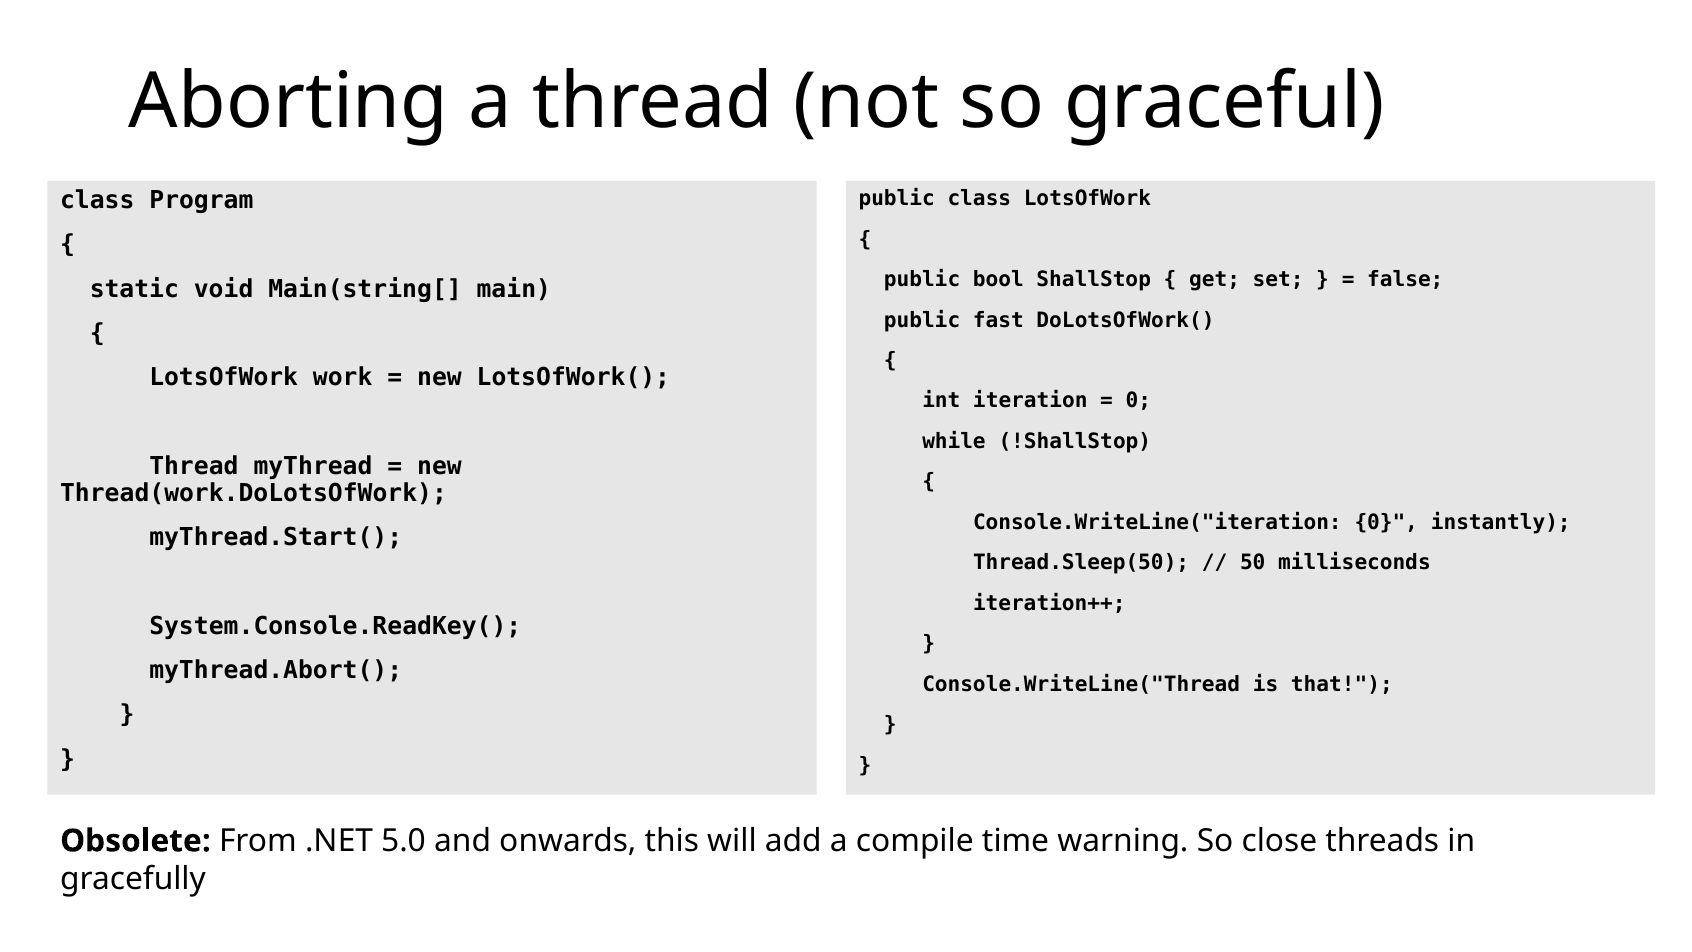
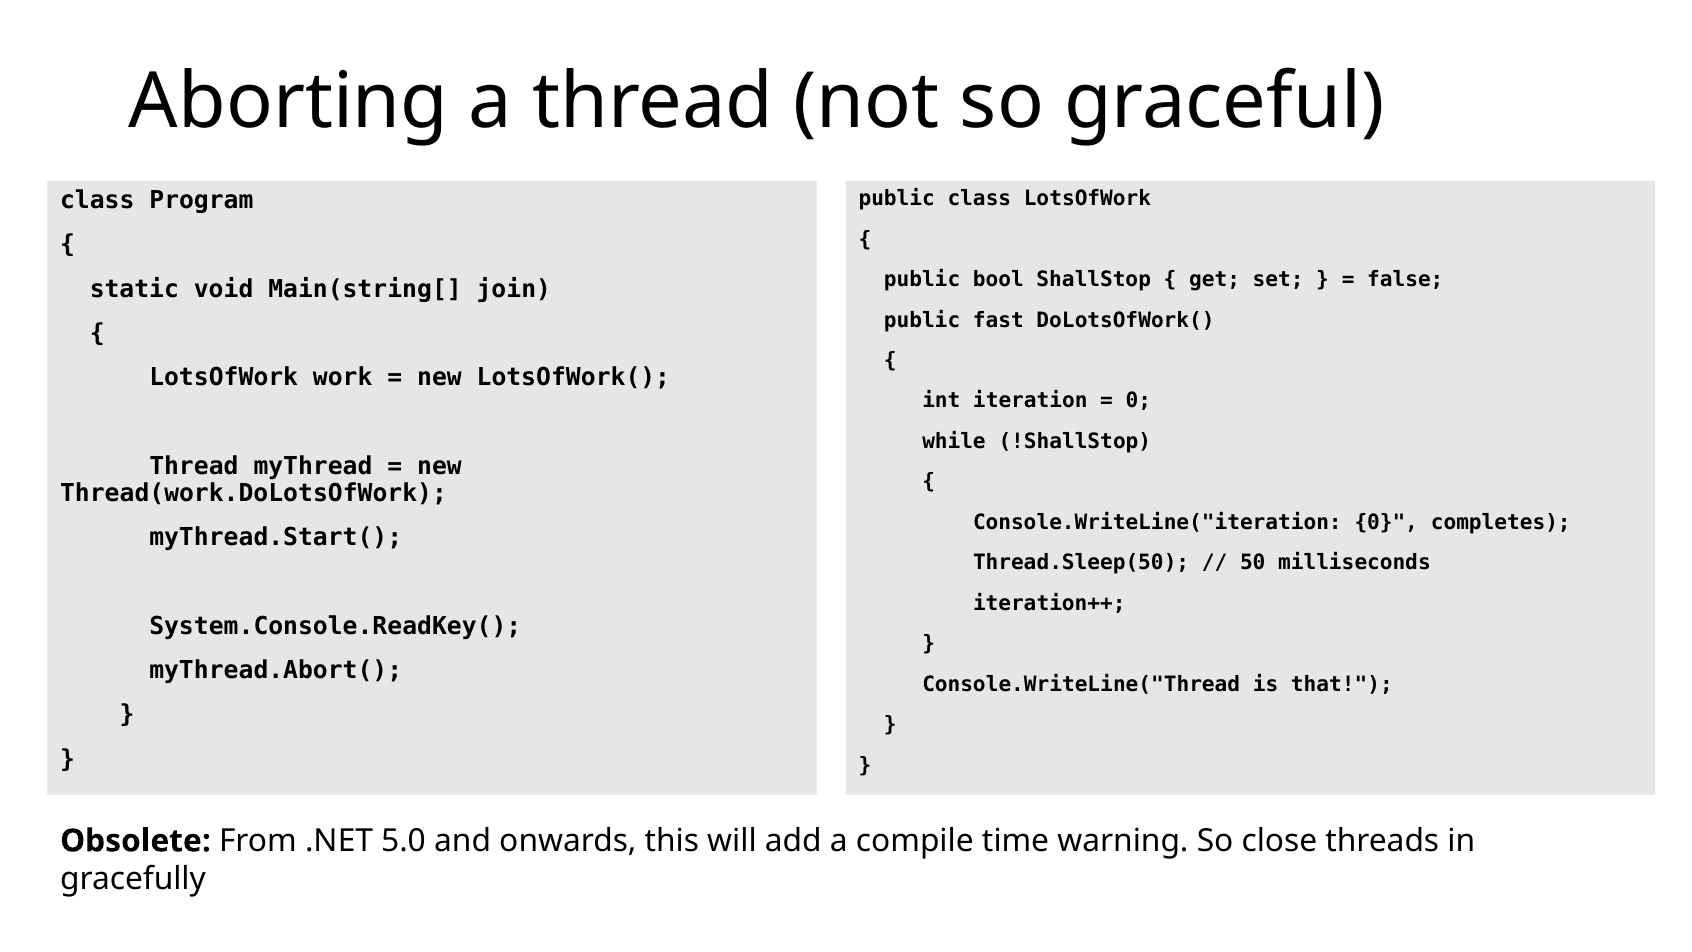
main: main -> join
instantly: instantly -> completes
